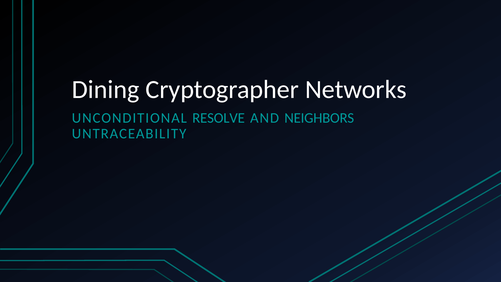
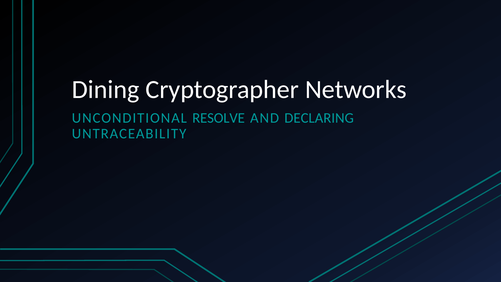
NEIGHBORS: NEIGHBORS -> DECLARING
